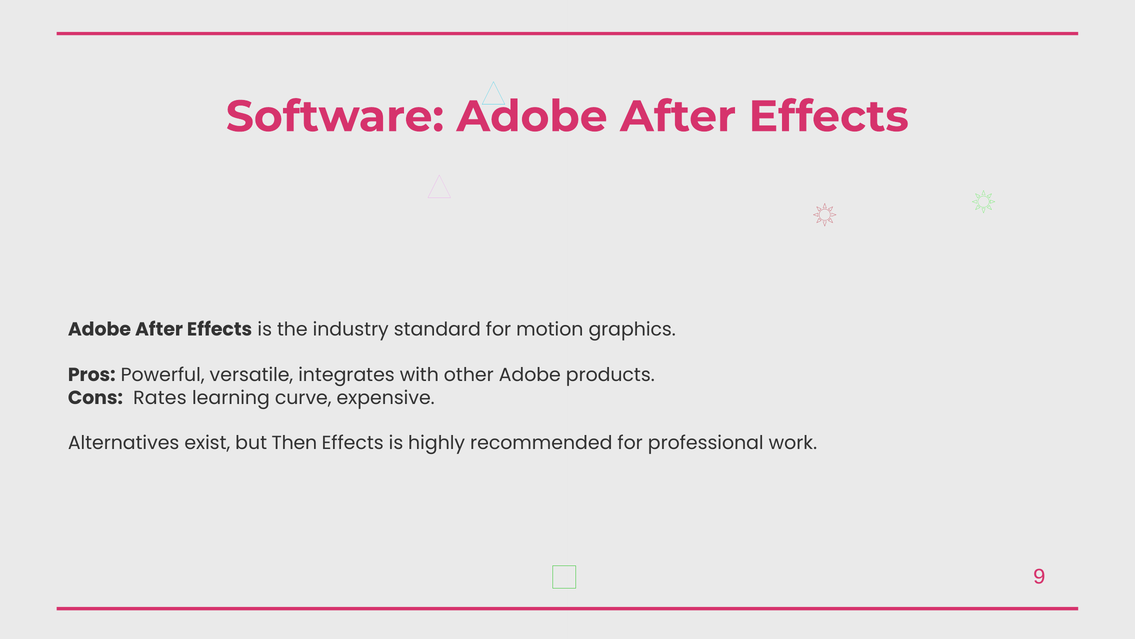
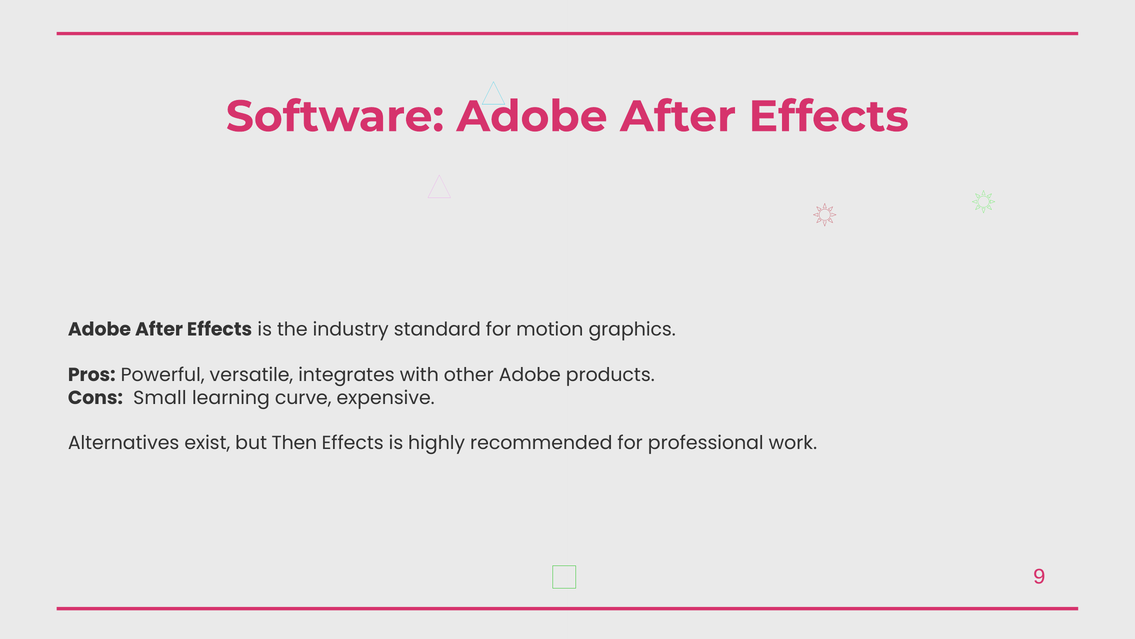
Rates: Rates -> Small
